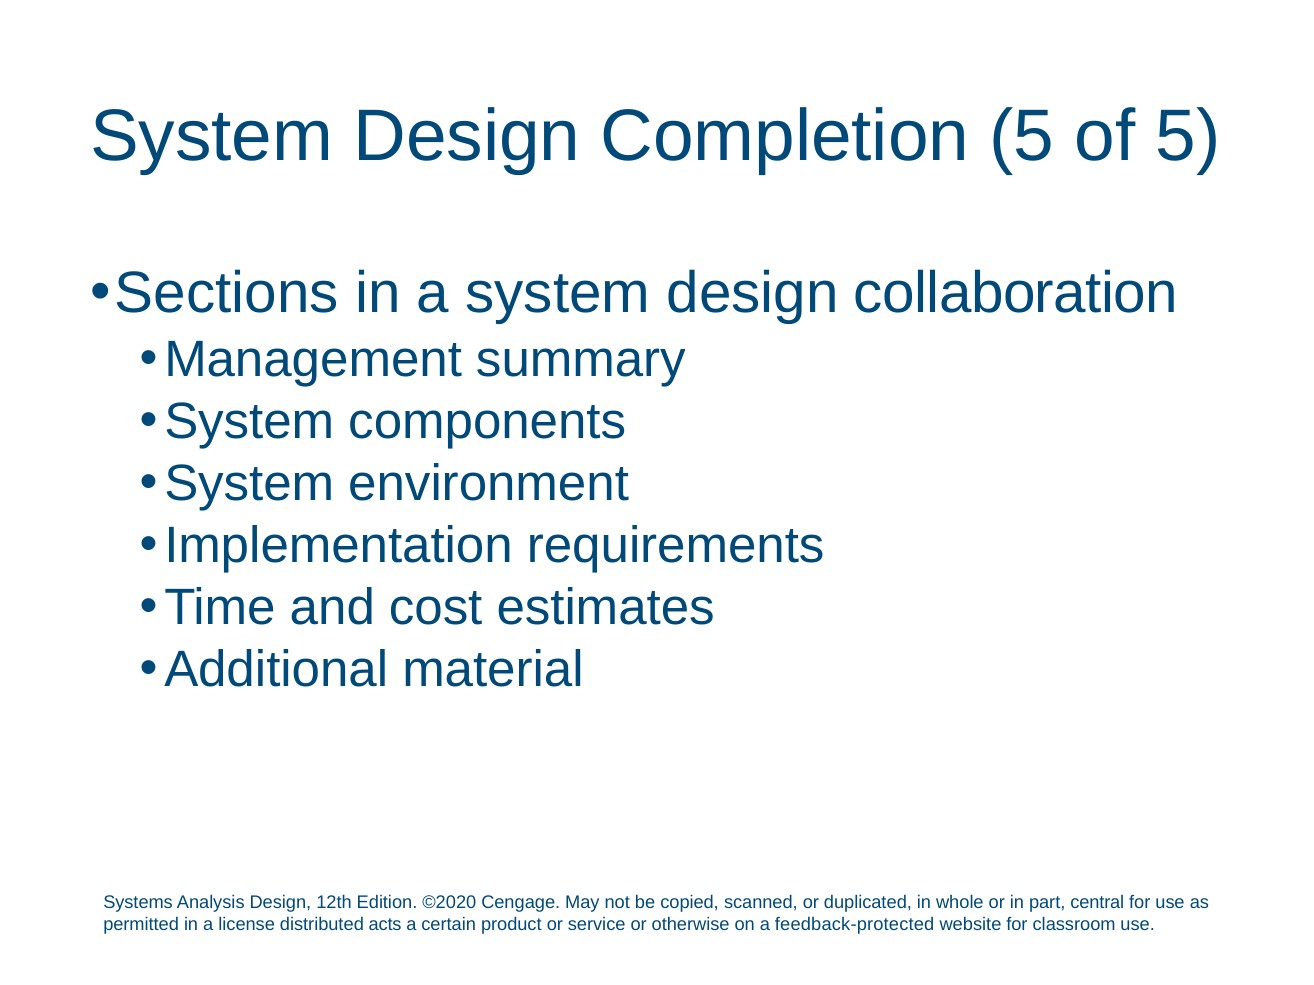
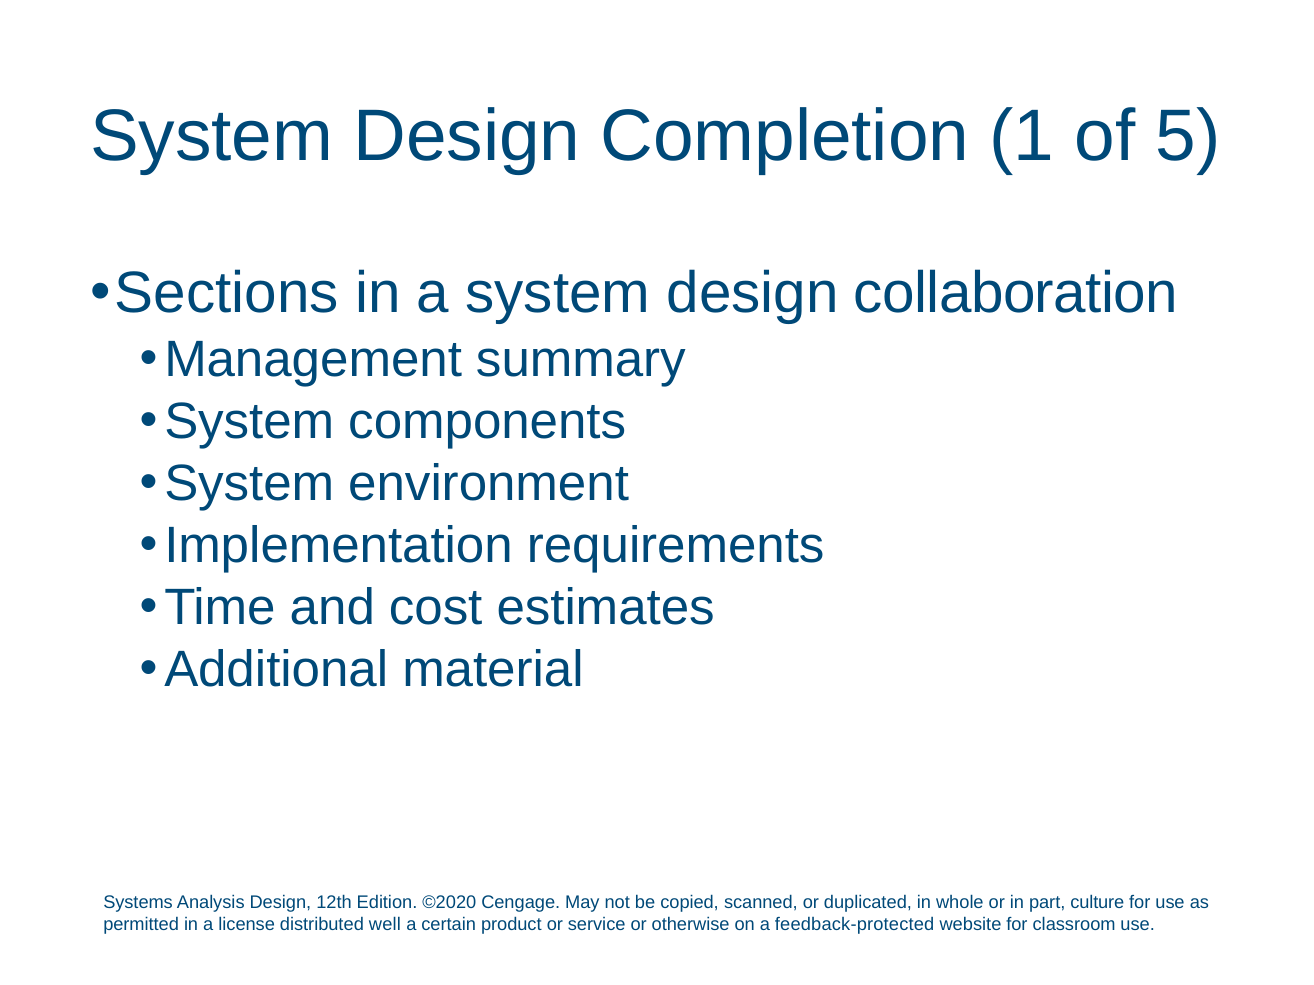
Completion 5: 5 -> 1
central: central -> culture
acts: acts -> well
